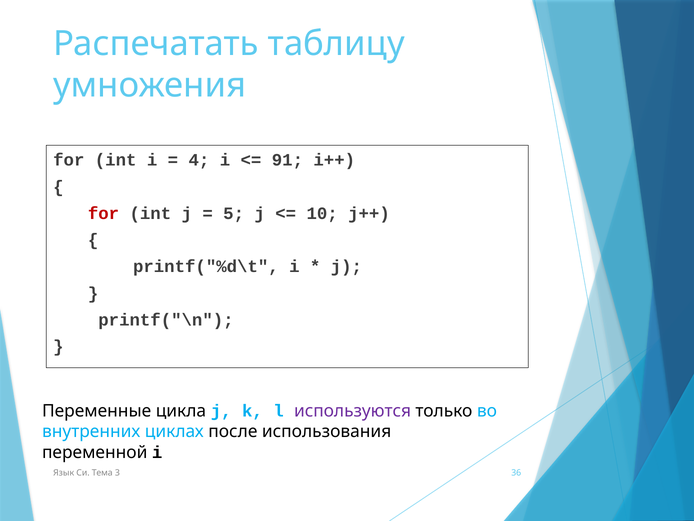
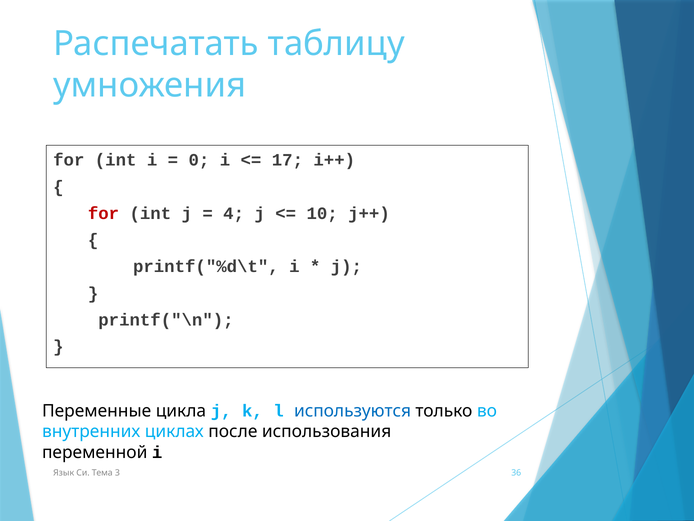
4: 4 -> 0
91: 91 -> 17
5: 5 -> 4
используются colour: purple -> blue
